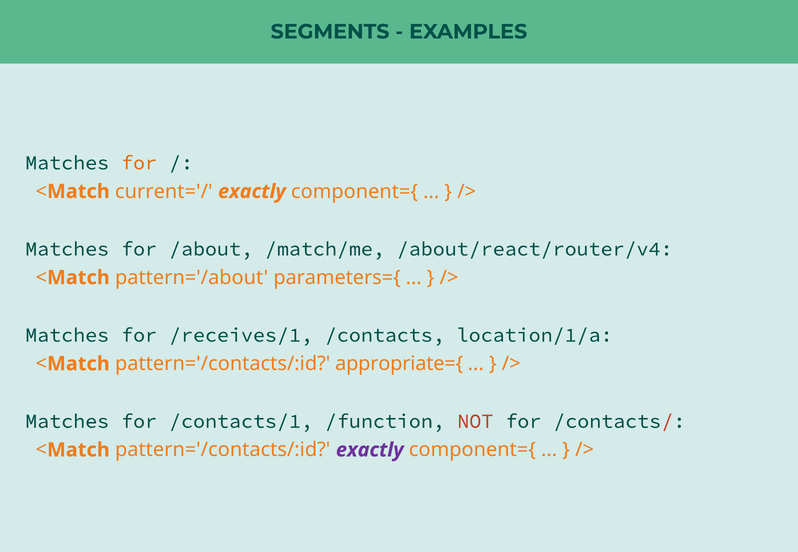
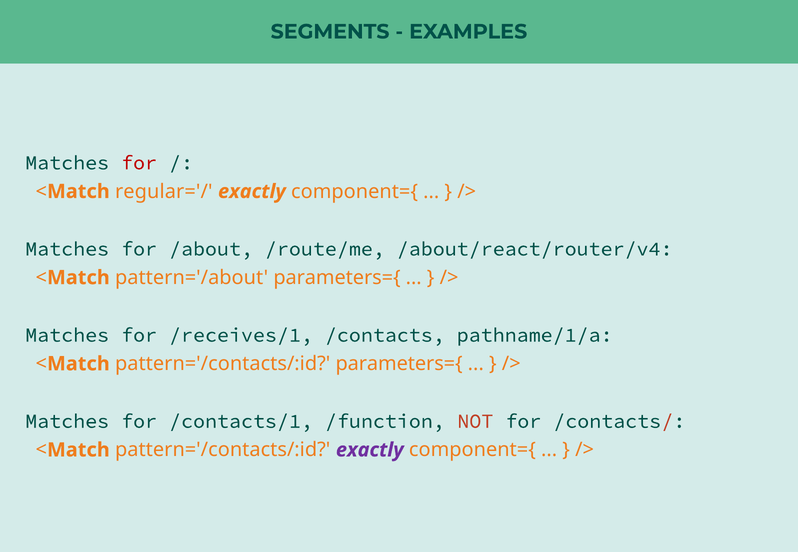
for at (139, 163) colour: orange -> red
current='/: current='/ -> regular='/
/match/me: /match/me -> /route/me
location/1/a: location/1/a -> pathname/1/a
pattern='/contacts/:id appropriate={: appropriate={ -> parameters={
